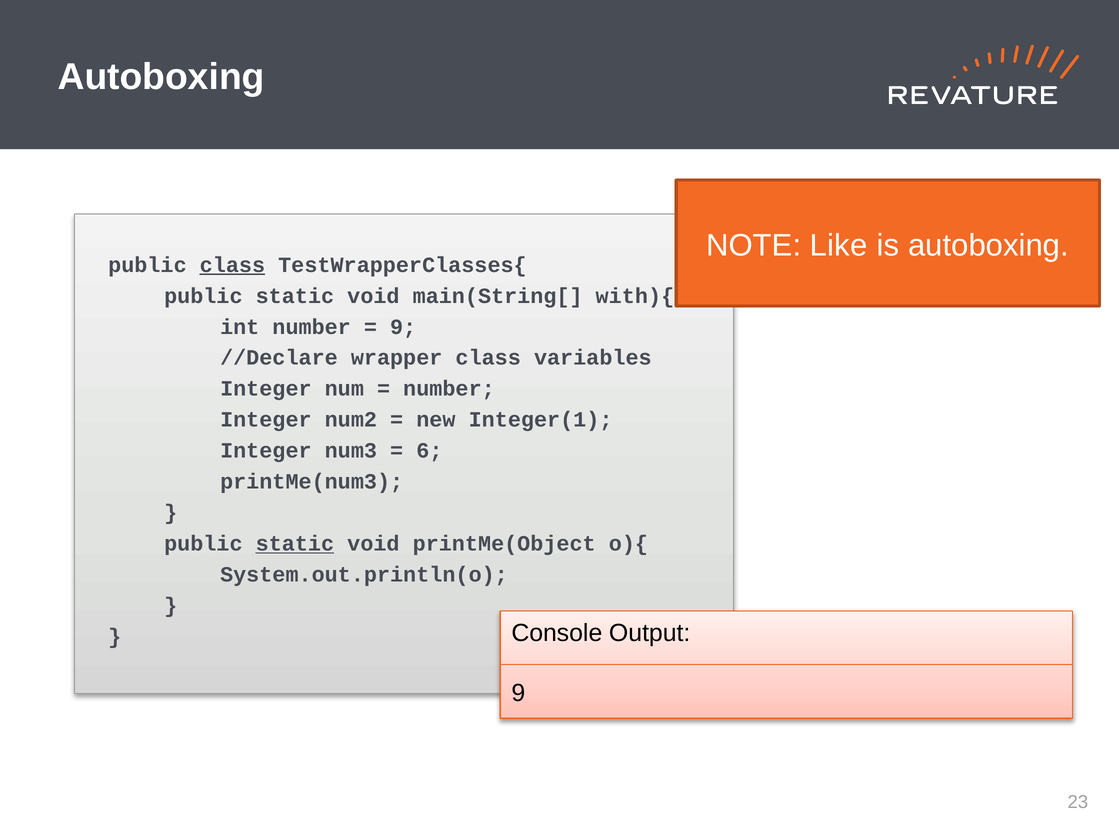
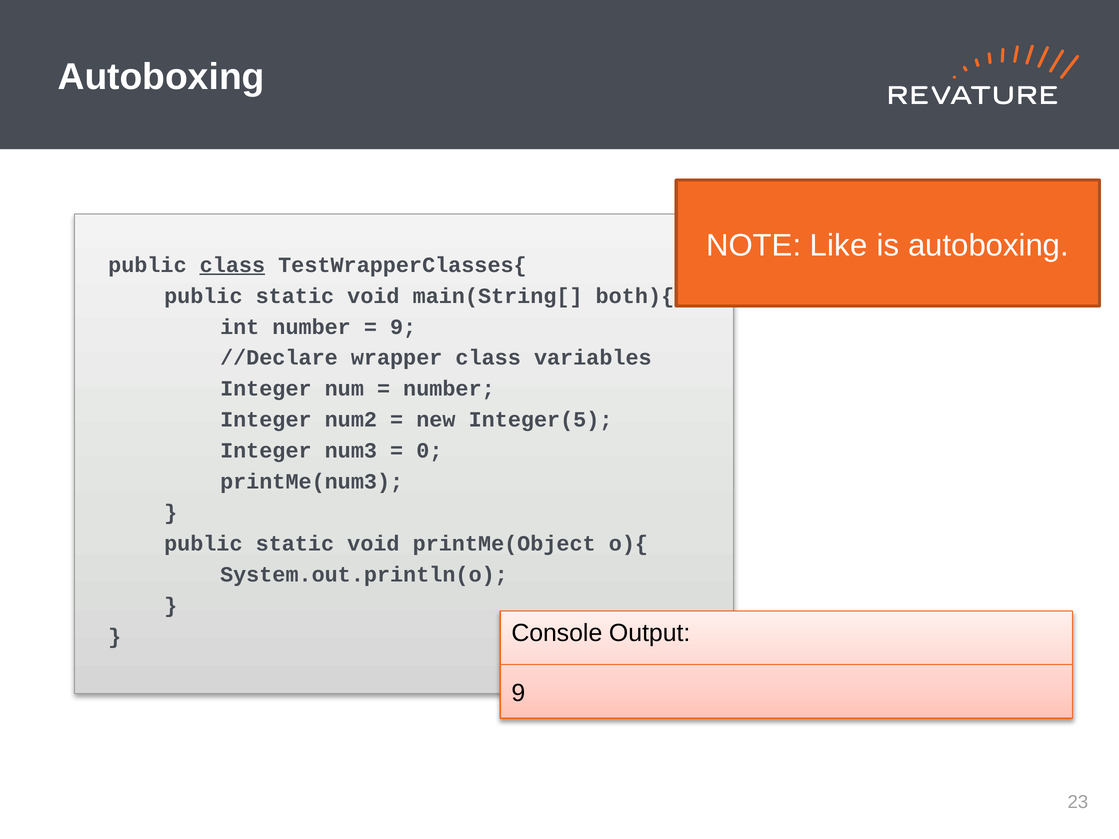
with){: with){ -> both){
Integer(1: Integer(1 -> Integer(5
6: 6 -> 0
static at (295, 544) underline: present -> none
